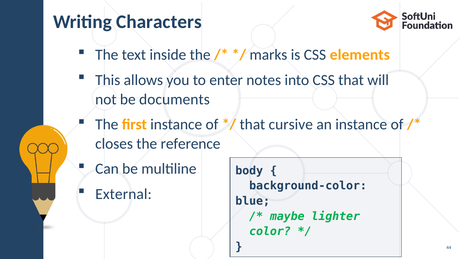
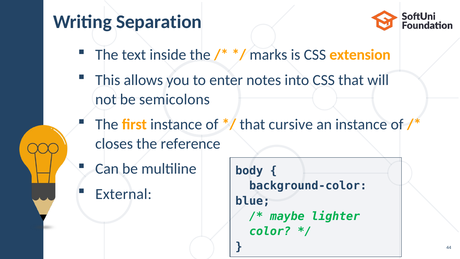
Characters: Characters -> Separation
elements: elements -> extension
documents: documents -> semicolons
